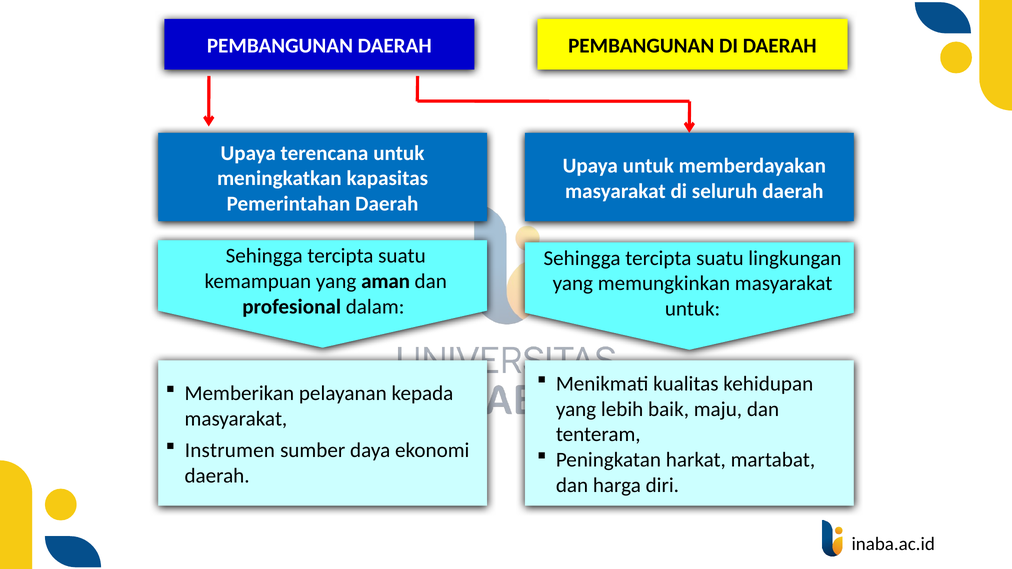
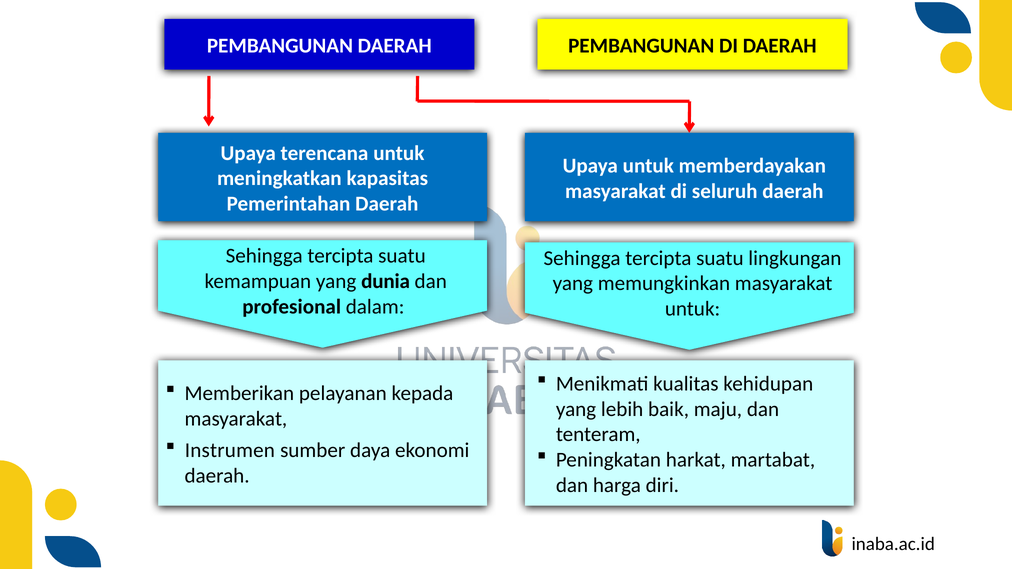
aman: aman -> dunia
